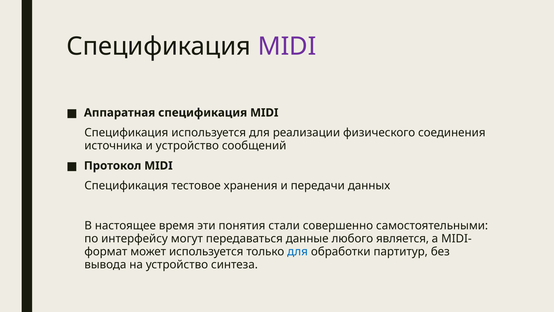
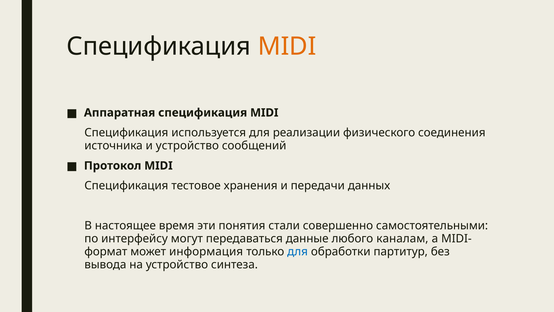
MIDI at (287, 47) colour: purple -> orange
является: является -> каналам
может используется: используется -> информация
